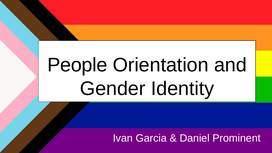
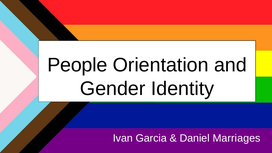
Prominent: Prominent -> Marriages
